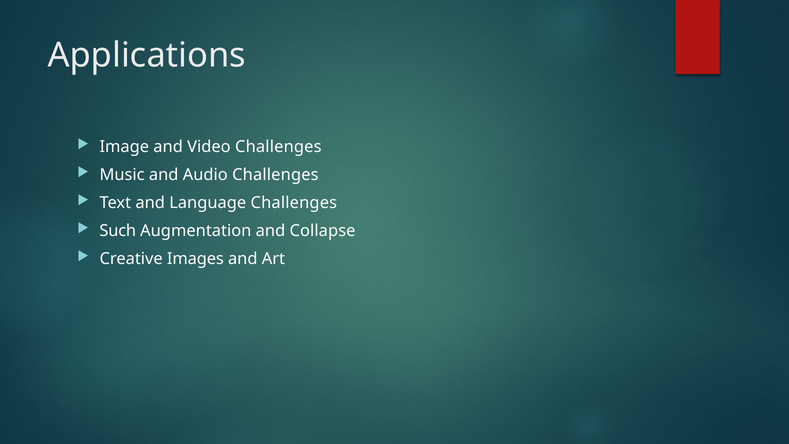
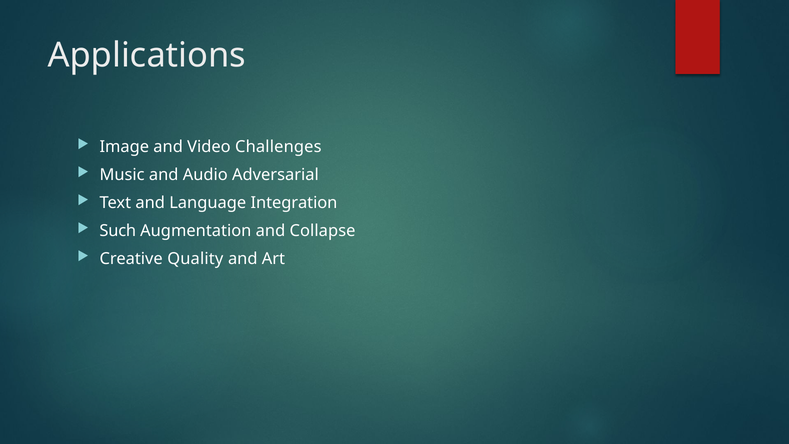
Audio Challenges: Challenges -> Adversarial
Language Challenges: Challenges -> Integration
Images: Images -> Quality
